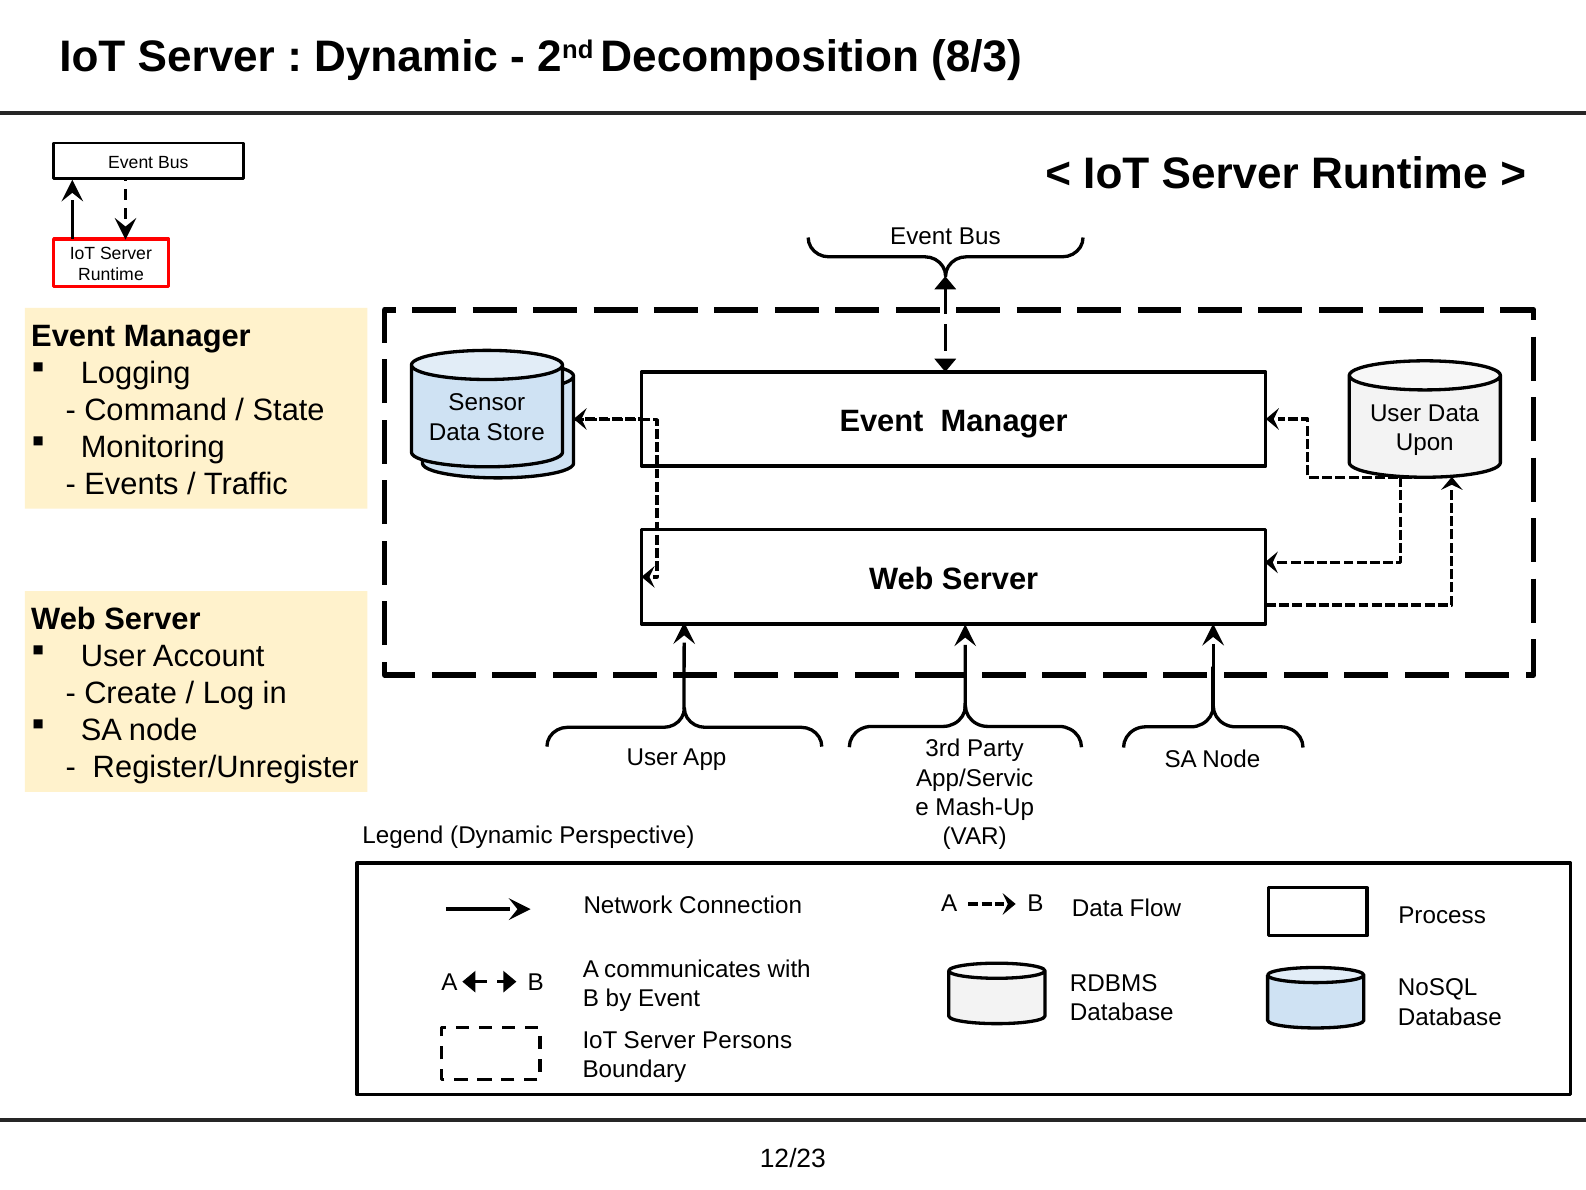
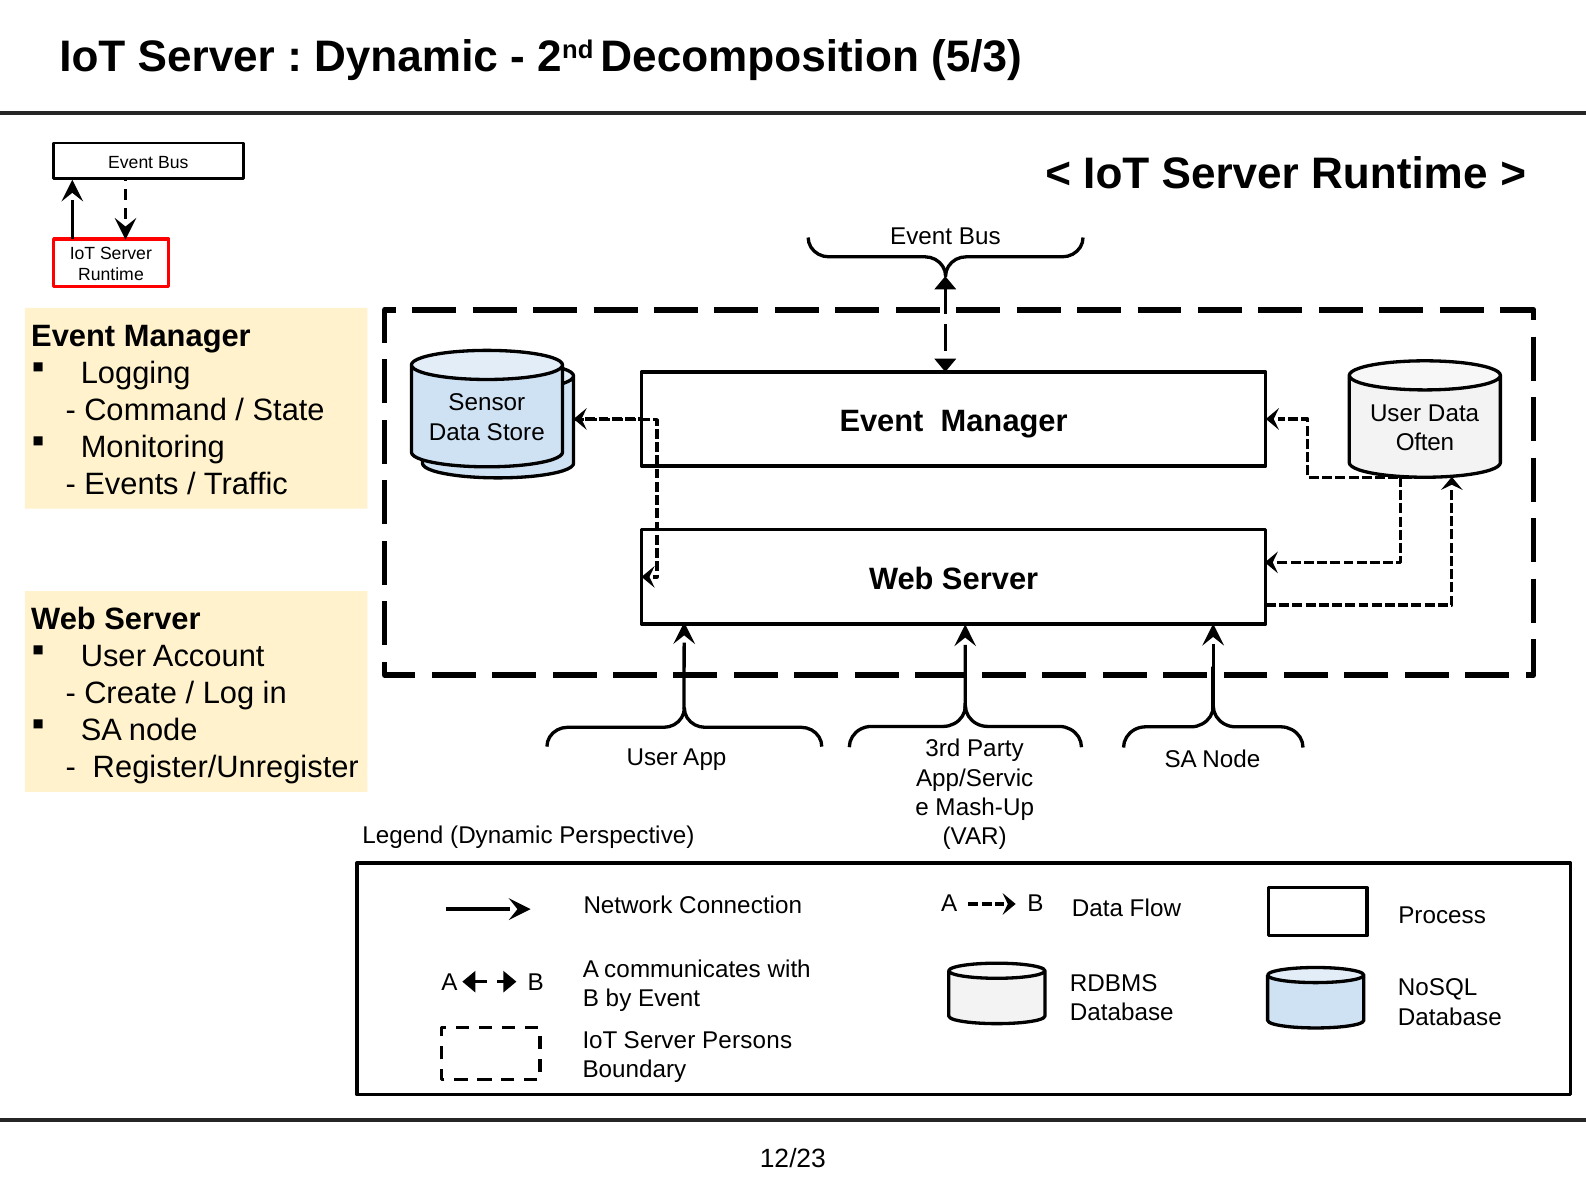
8/3: 8/3 -> 5/3
Upon: Upon -> Often
